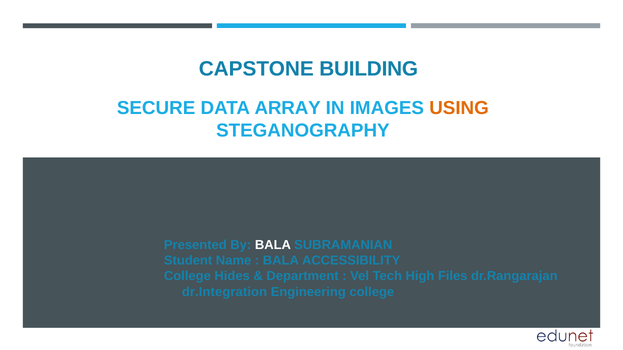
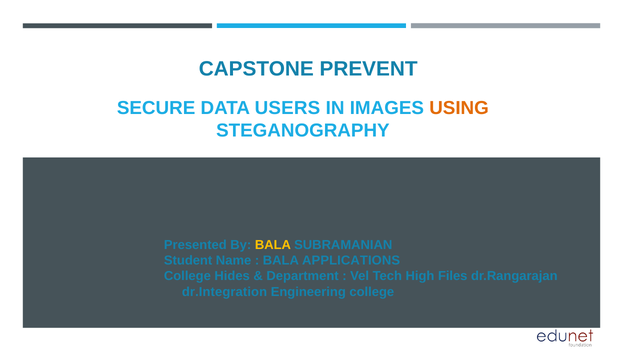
BUILDING: BUILDING -> PREVENT
ARRAY: ARRAY -> USERS
BALA at (273, 245) colour: white -> yellow
ACCESSIBILITY: ACCESSIBILITY -> APPLICATIONS
